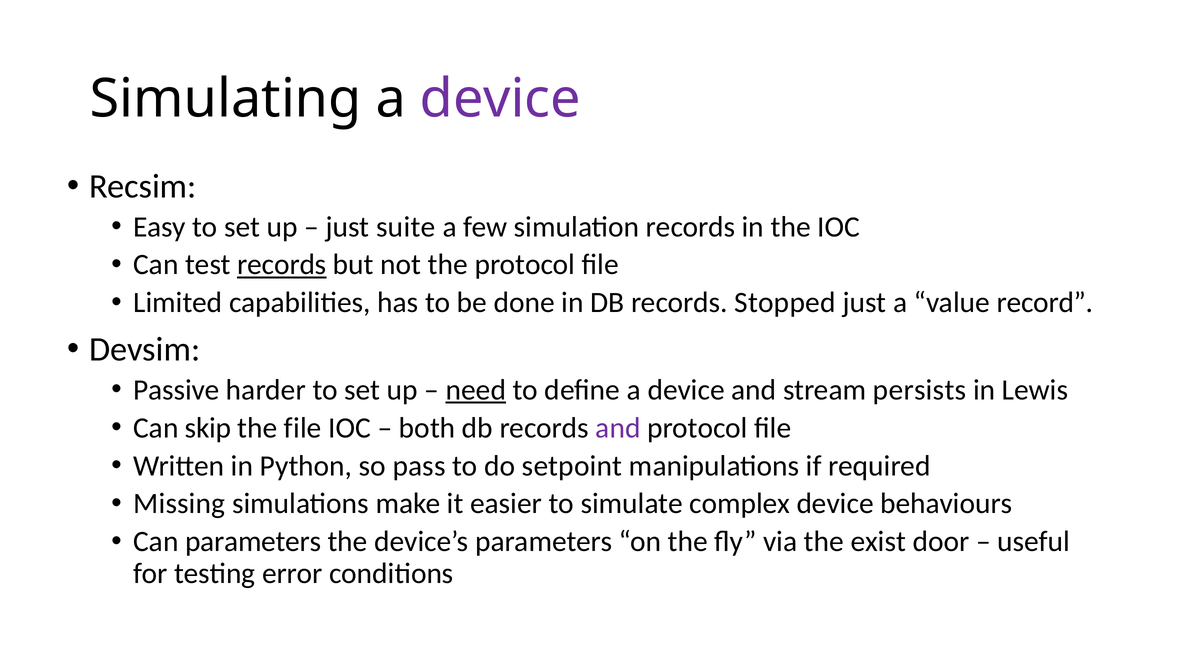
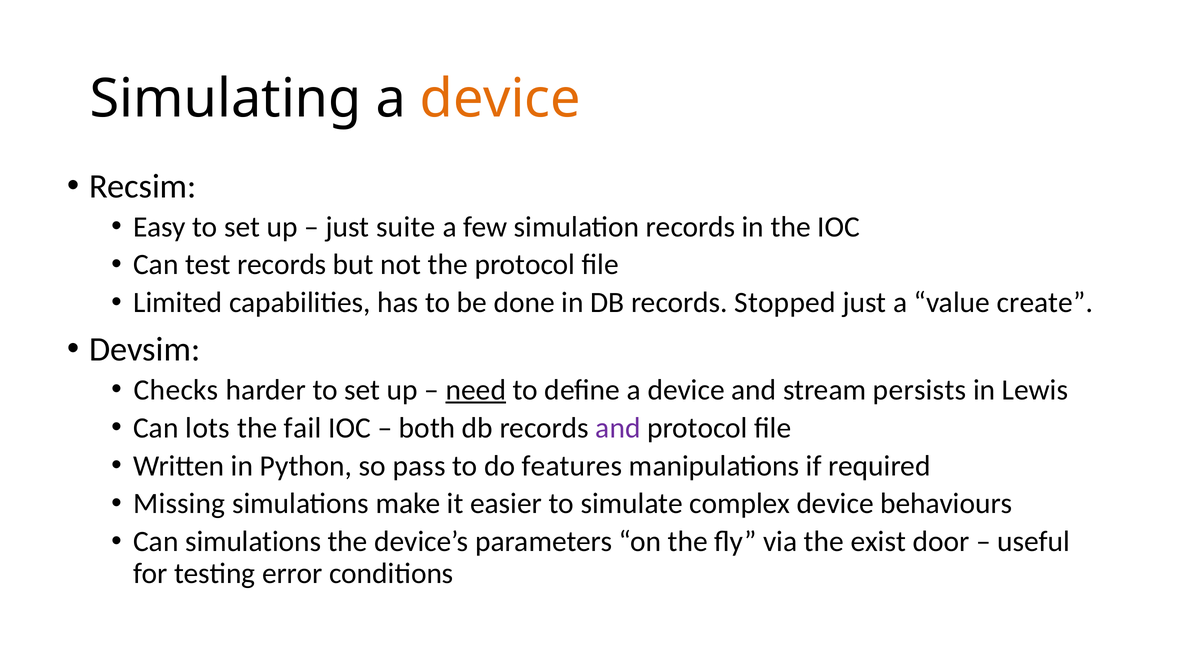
device at (500, 99) colour: purple -> orange
records at (282, 265) underline: present -> none
record: record -> create
Passive: Passive -> Checks
skip: skip -> lots
the file: file -> fail
setpoint: setpoint -> features
Can parameters: parameters -> simulations
